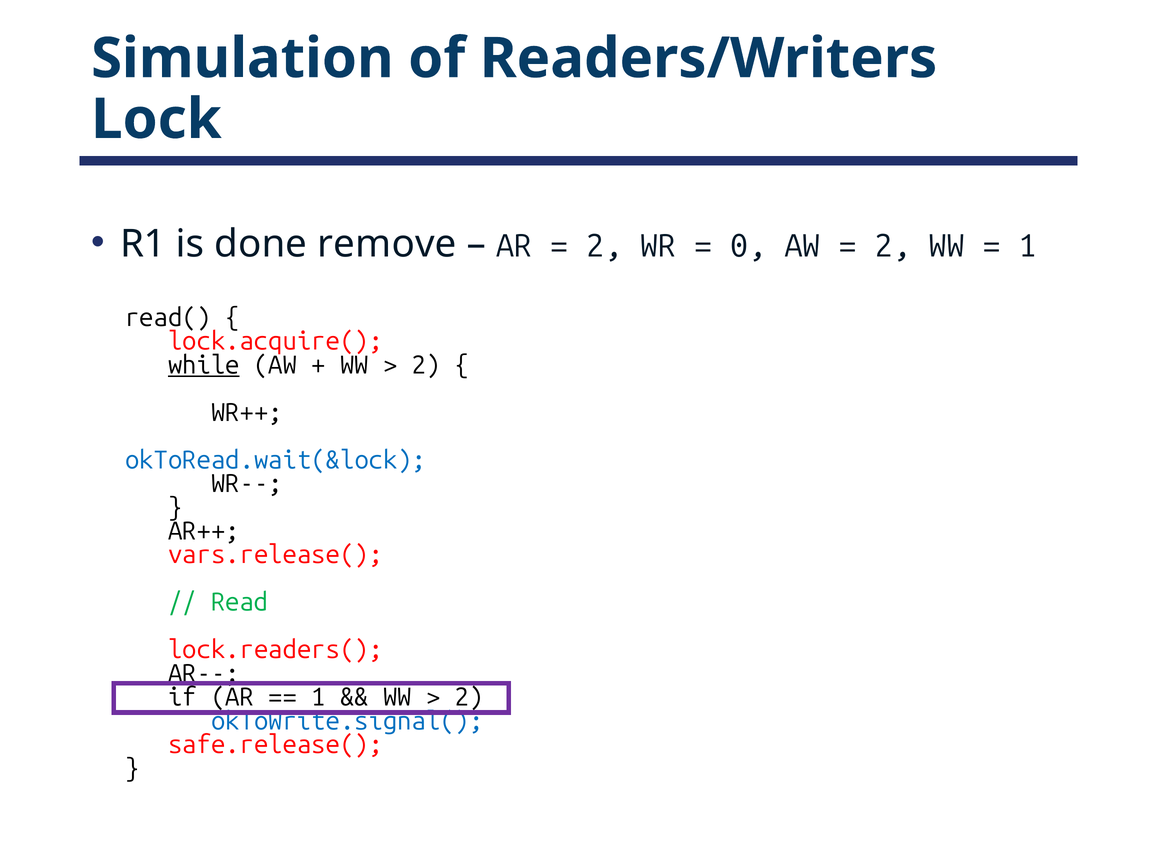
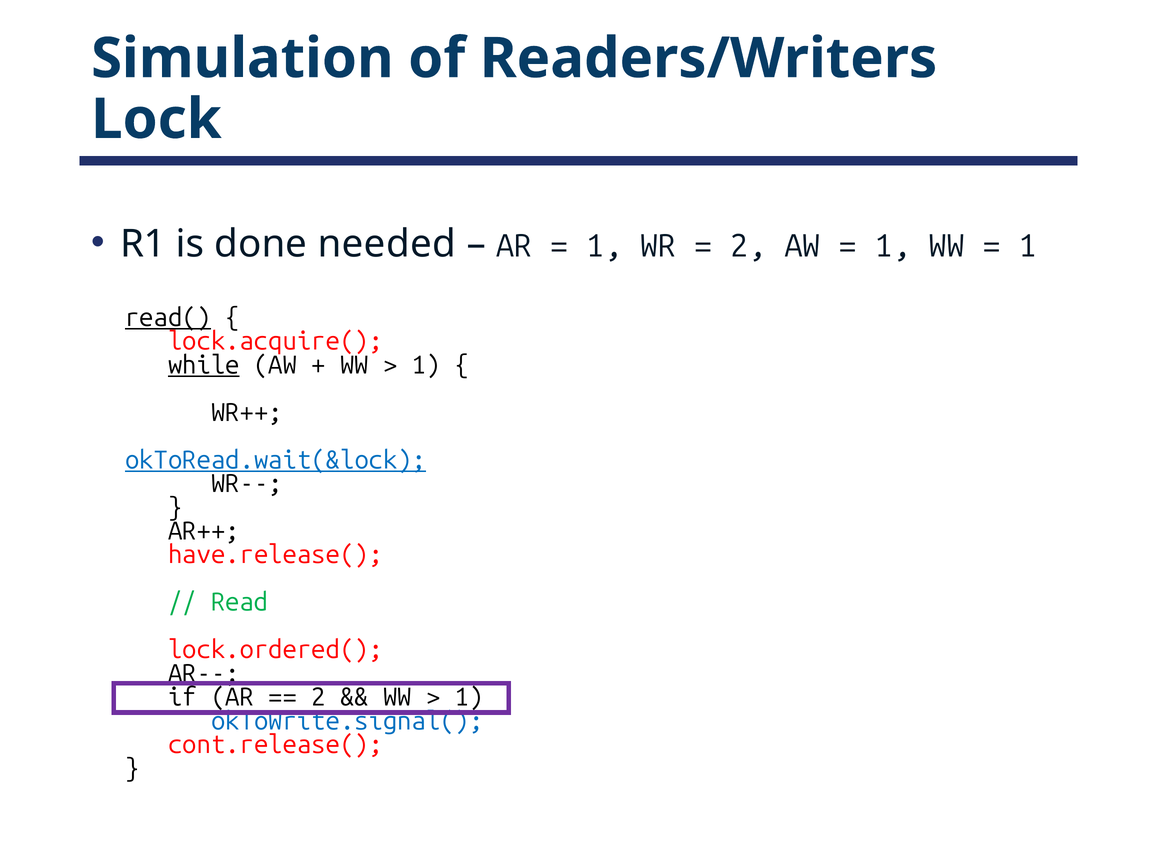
remove: remove -> needed
2 at (604, 246): 2 -> 1
0 at (748, 246): 0 -> 2
2 at (893, 246): 2 -> 1
read( underline: none -> present
2 at (426, 365): 2 -> 1
okToRead.wait(&lock underline: none -> present
vars.release(: vars.release( -> have.release(
lock.readers(: lock.readers( -> lock.ordered(
1 at (319, 697): 1 -> 2
2 at (469, 697): 2 -> 1
safe.release(: safe.release( -> cont.release(
